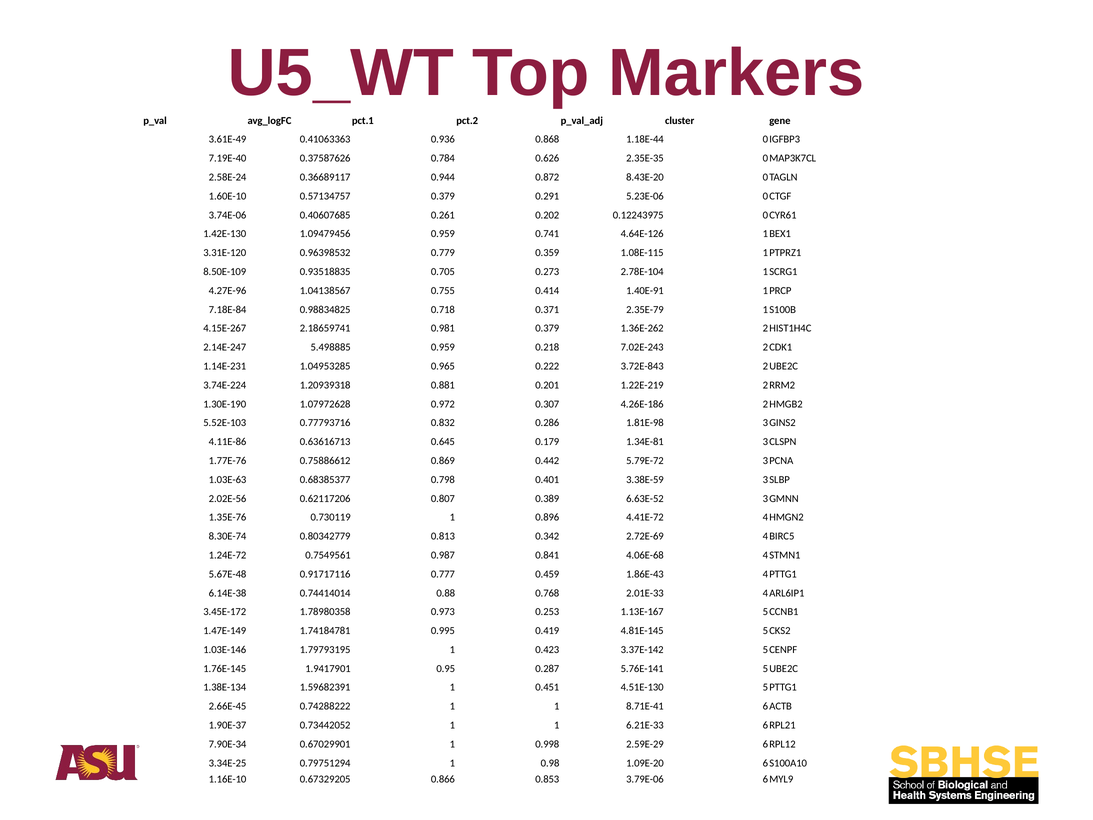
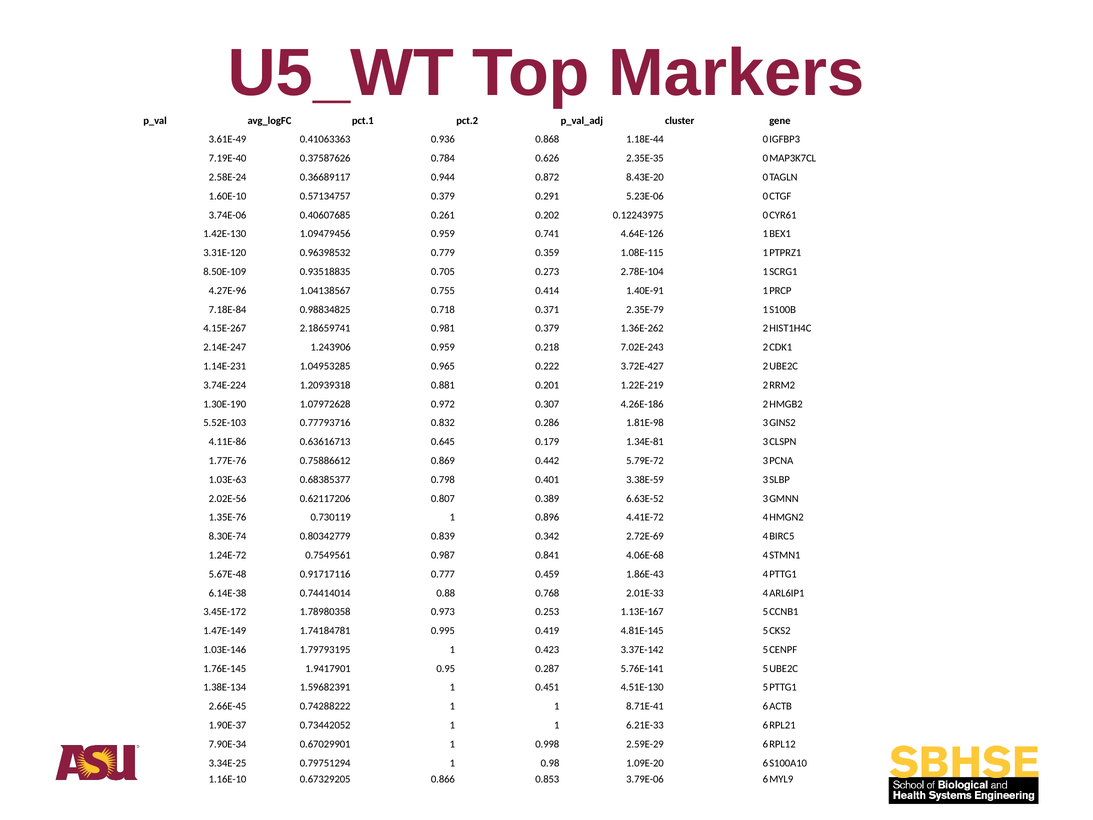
5.498885: 5.498885 -> 1.243906
3.72E-843: 3.72E-843 -> 3.72E-427
0.813: 0.813 -> 0.839
